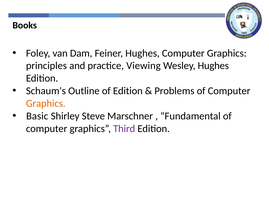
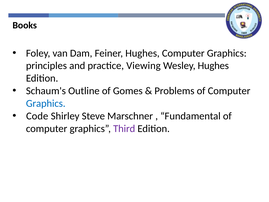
of Edition: Edition -> Gomes
Graphics at (46, 103) colour: orange -> blue
Basic: Basic -> Code
